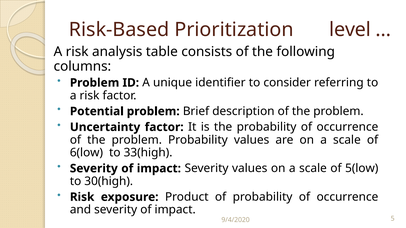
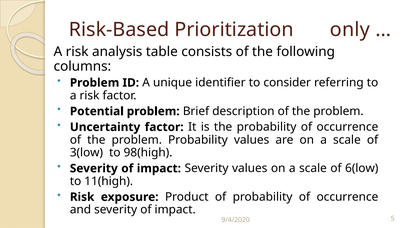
level: level -> only
6(low: 6(low -> 3(low
33(high: 33(high -> 98(high
5(low: 5(low -> 6(low
30(high: 30(high -> 11(high
